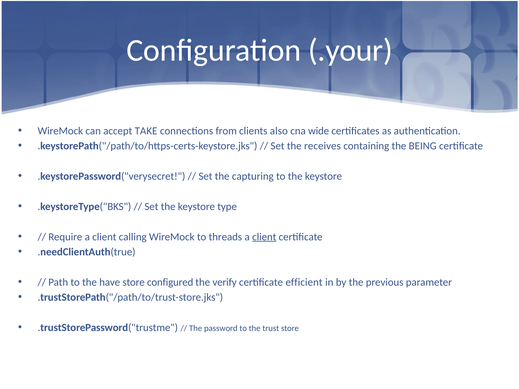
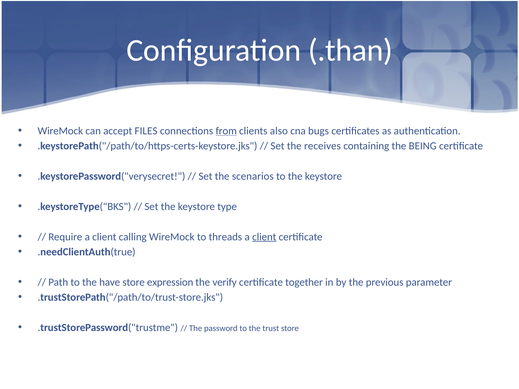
.your: .your -> .than
TAKE: TAKE -> FILES
from underline: none -> present
wide: wide -> bugs
capturing: capturing -> scenarios
configured: configured -> expression
efficient: efficient -> together
